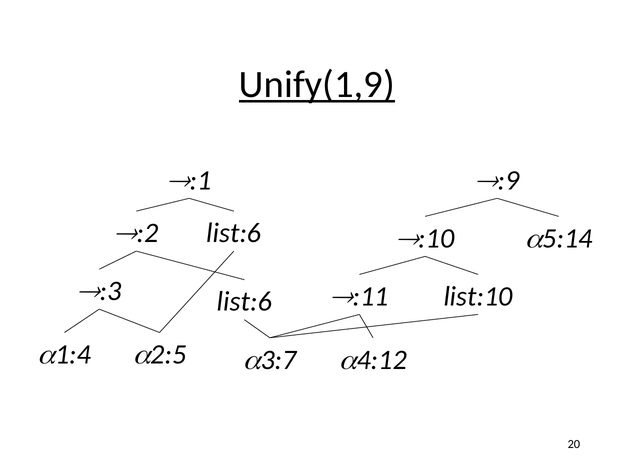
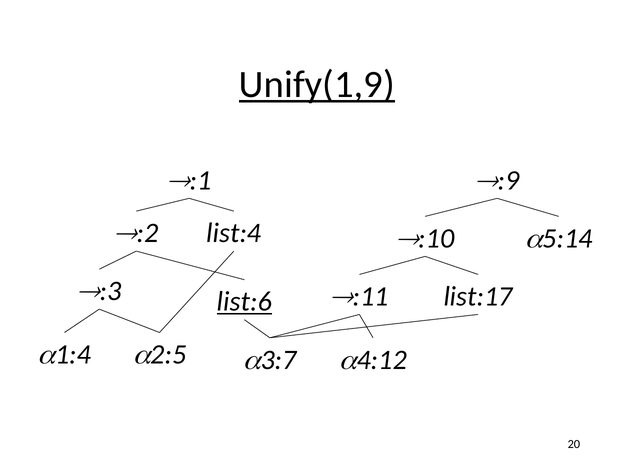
:2 list:6: list:6 -> list:4
list:10: list:10 -> list:17
list:6 at (244, 302) underline: none -> present
